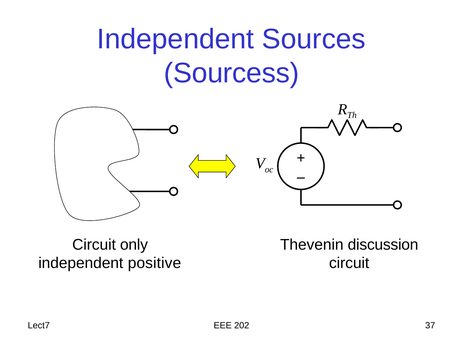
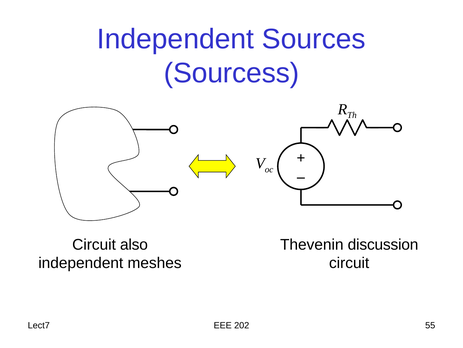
only: only -> also
positive: positive -> meshes
37: 37 -> 55
